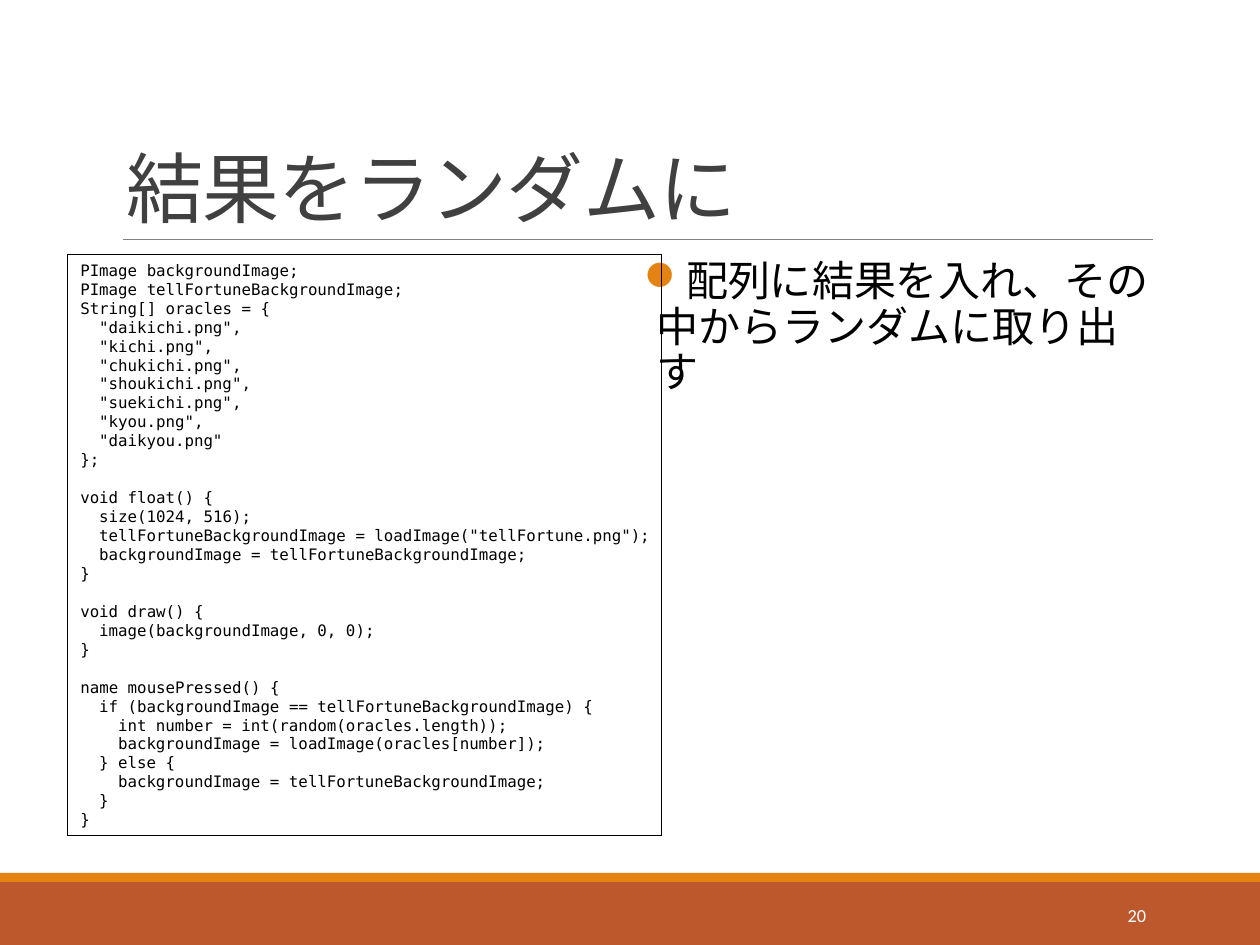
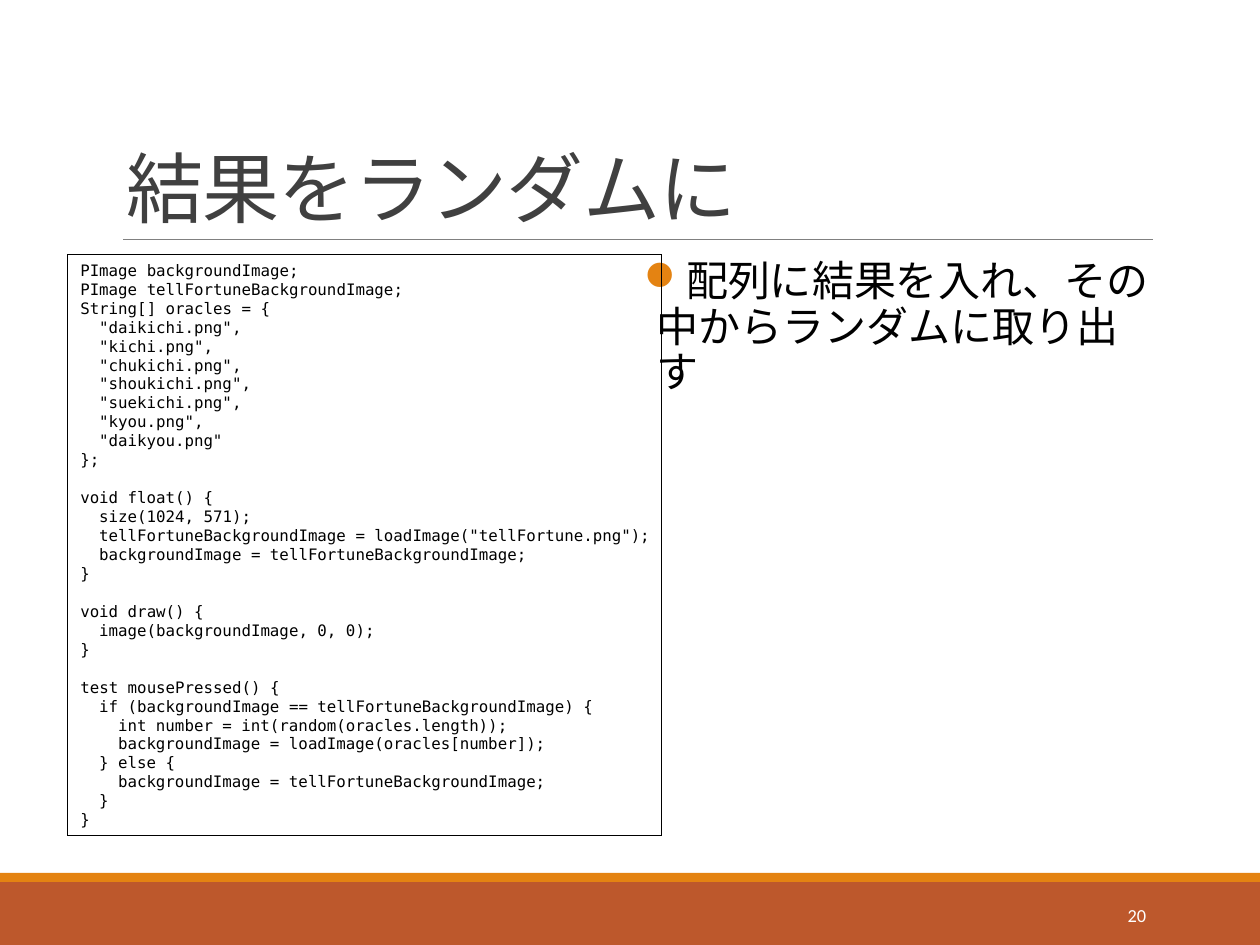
516: 516 -> 571
name: name -> test
